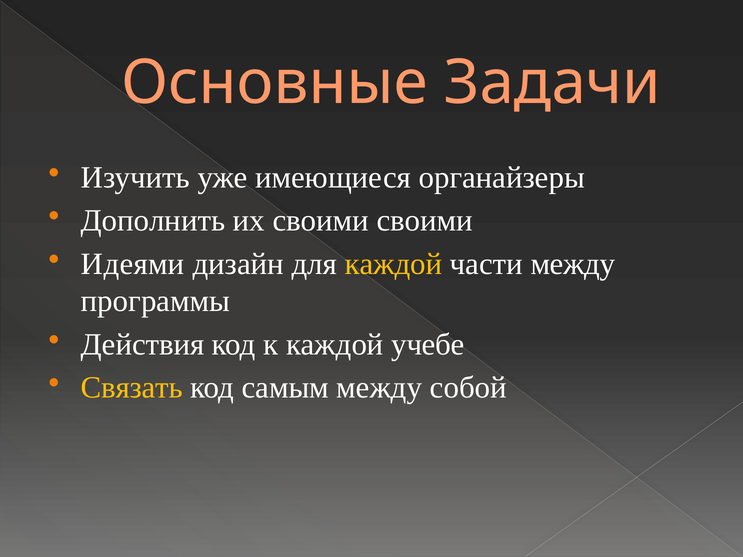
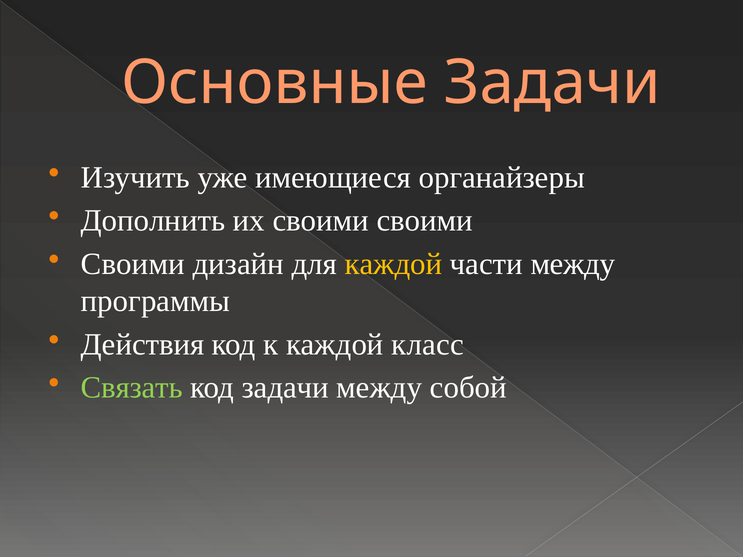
Идеями at (133, 264): Идеями -> Своими
учебе: учебе -> класс
Связать colour: yellow -> light green
код самым: самым -> задачи
